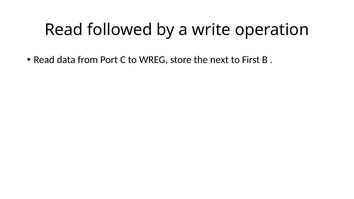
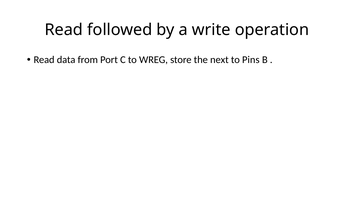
First: First -> Pins
